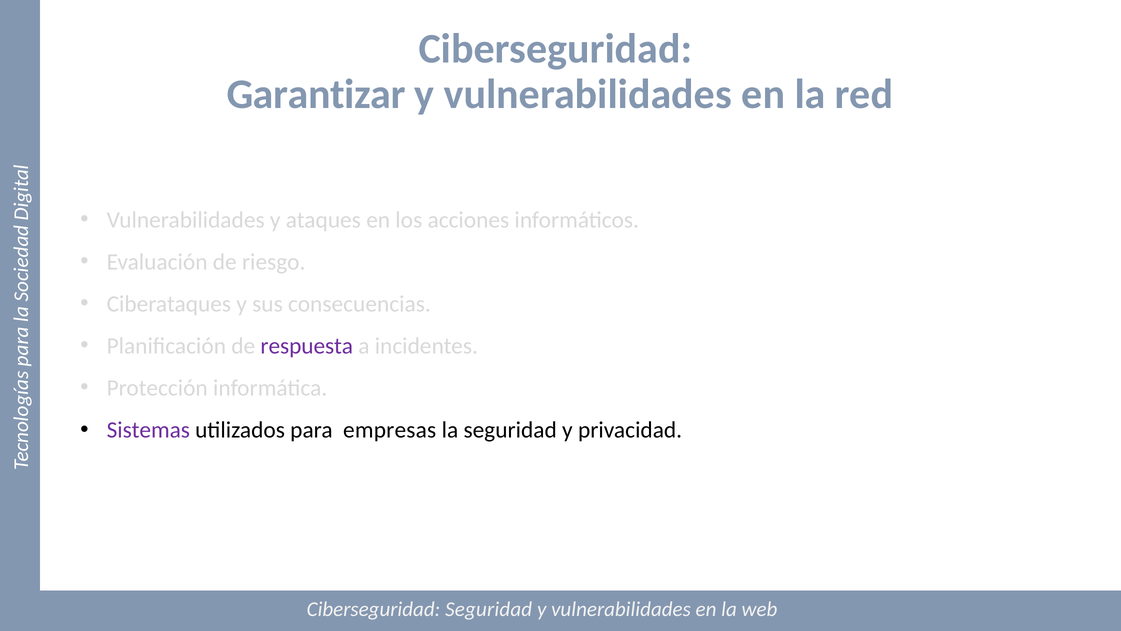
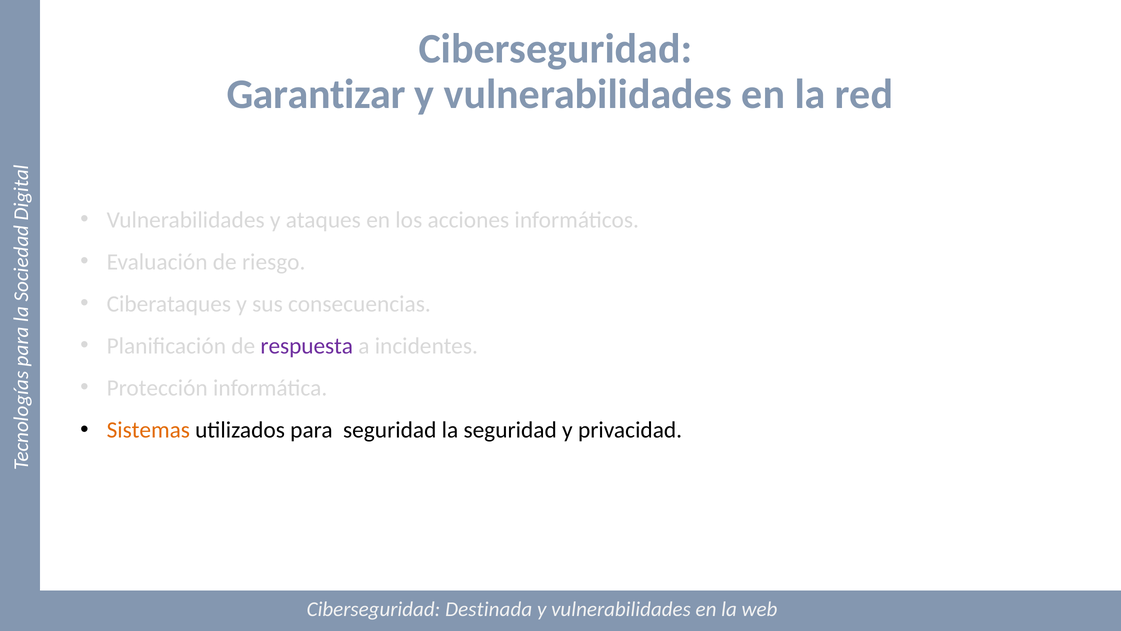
Sistemas colour: purple -> orange
para empresas: empresas -> seguridad
Ciberseguridad Seguridad: Seguridad -> Destinada
